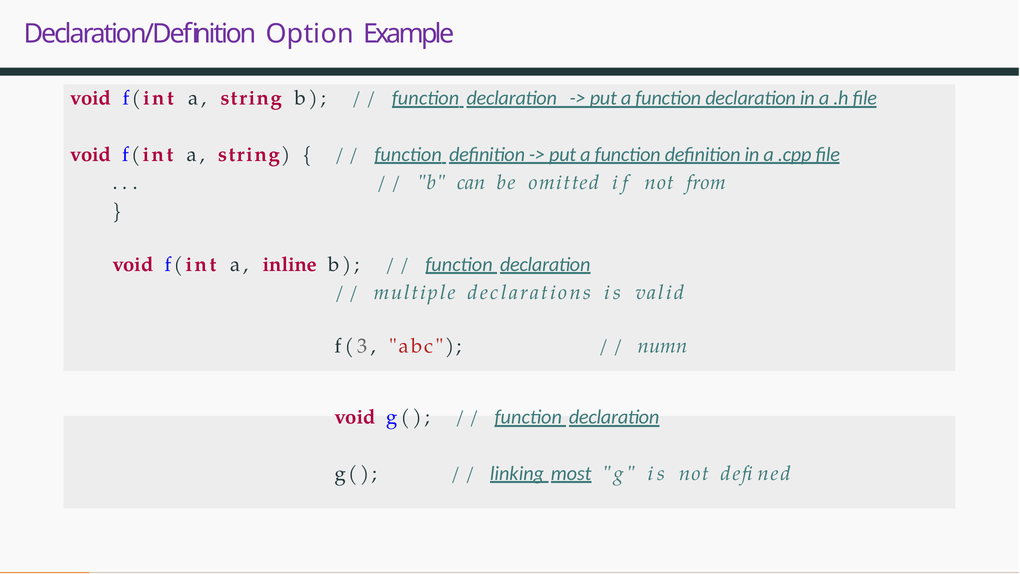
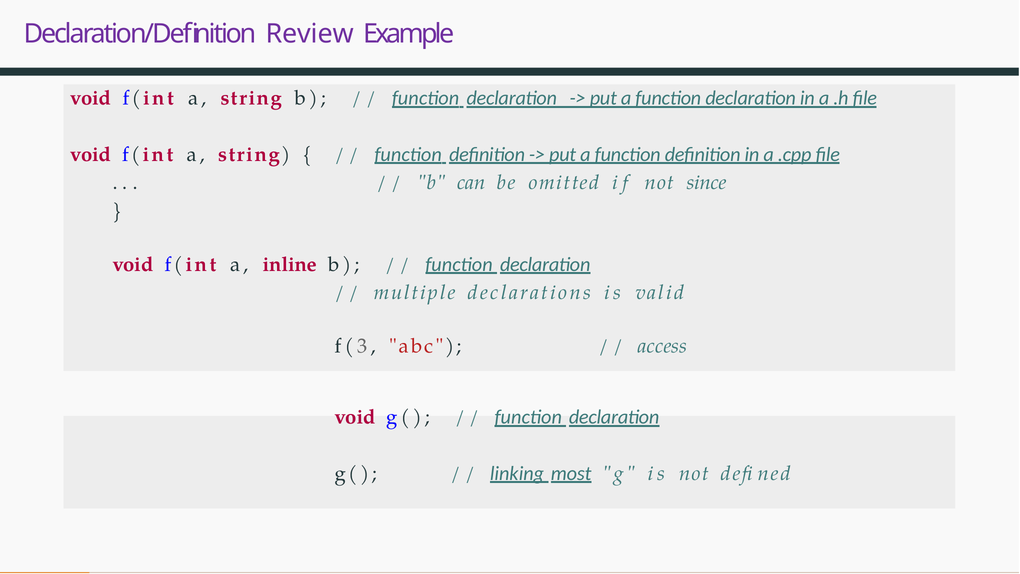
Option: Option -> Review
from: from -> since
numn: numn -> access
